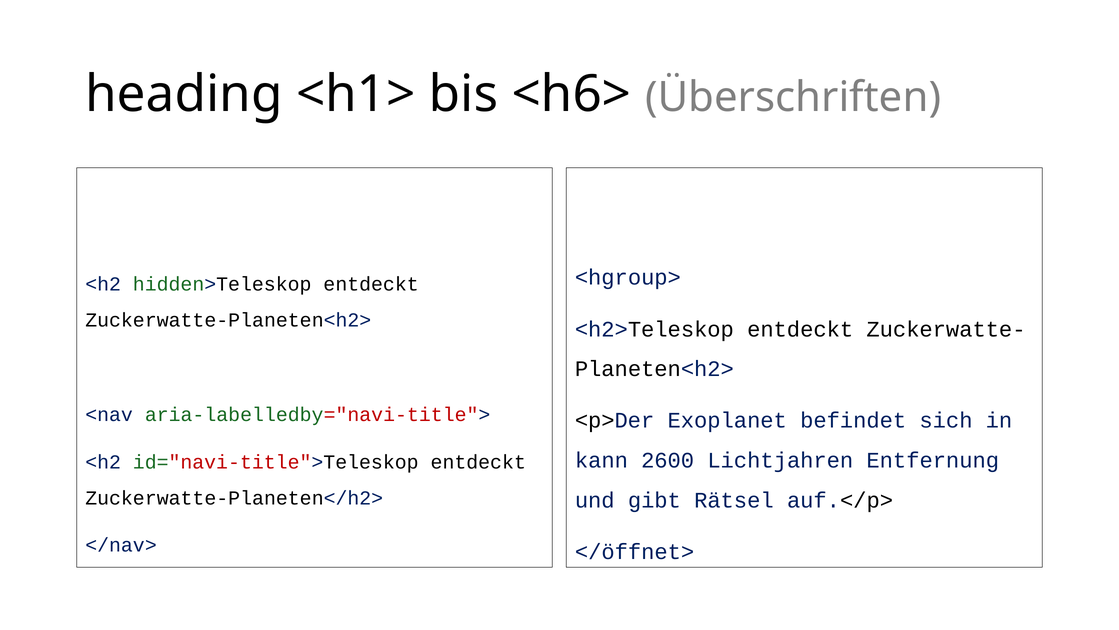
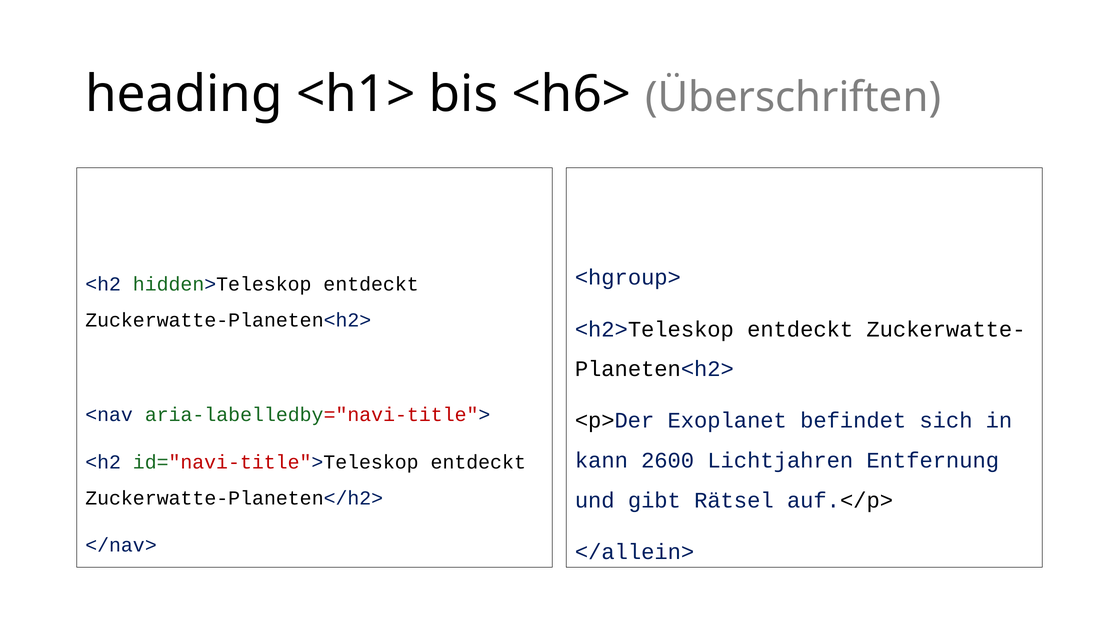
</öffnet>: </öffnet> -> </allein>
